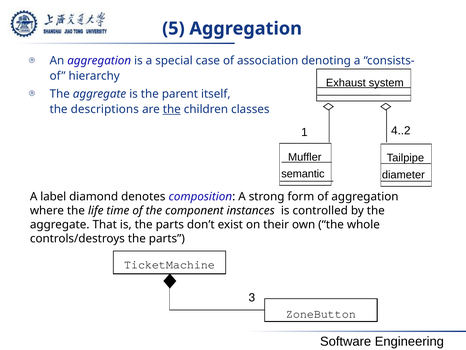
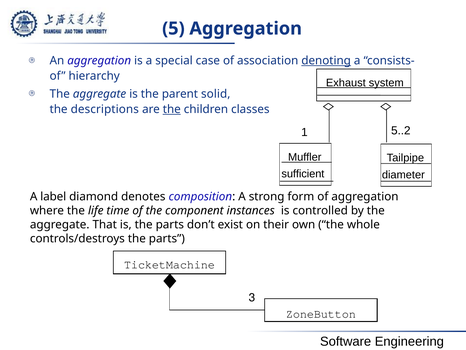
denoting underline: none -> present
itself: itself -> solid
4..2: 4..2 -> 5..2
semantic: semantic -> sufficient
